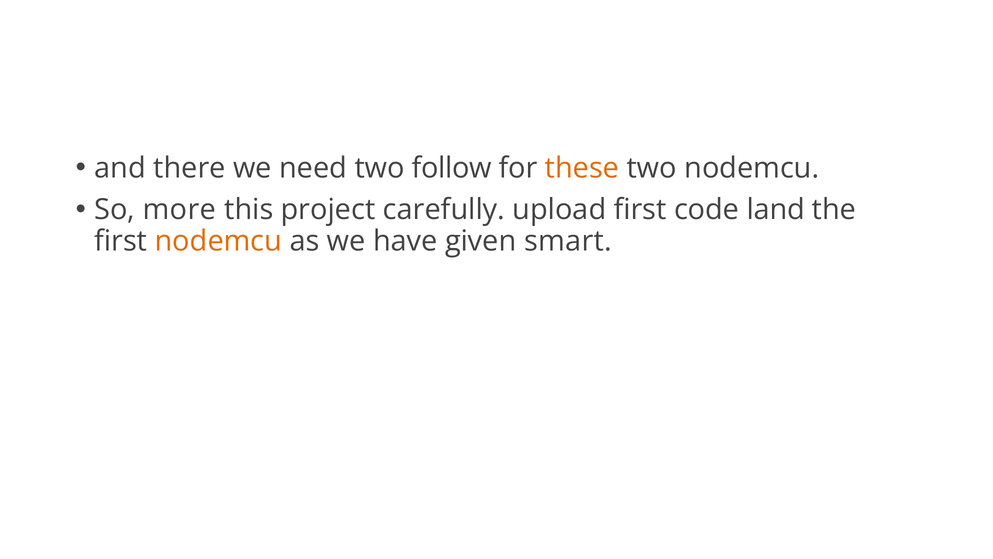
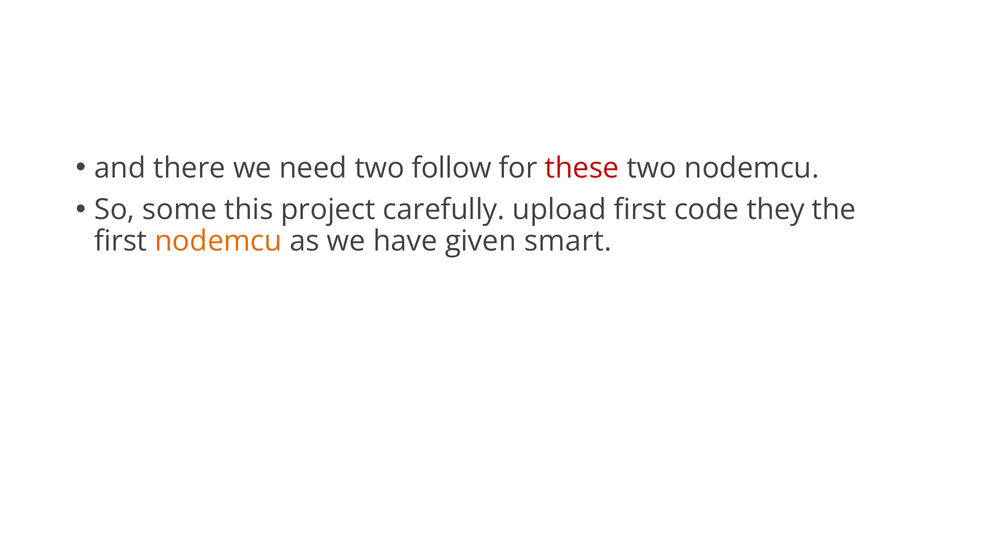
these colour: orange -> red
more: more -> some
land: land -> they
